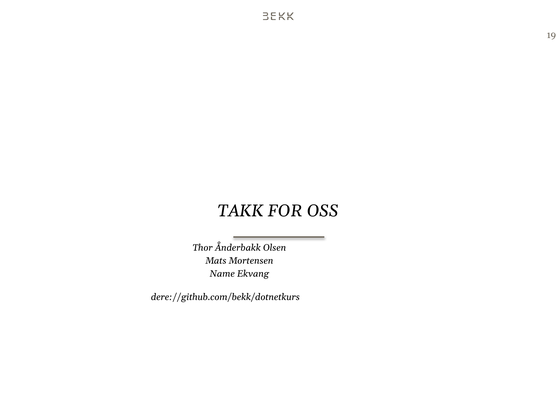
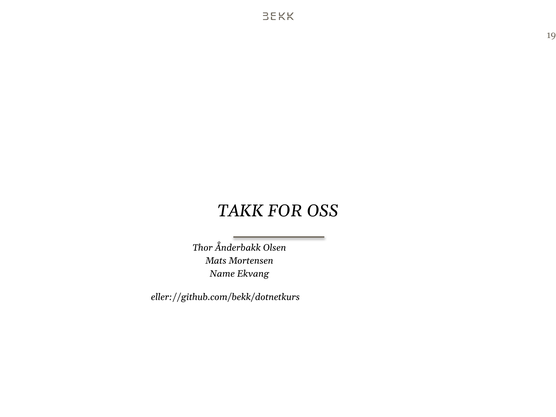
dere://github.com/bekk/dotnetkurs: dere://github.com/bekk/dotnetkurs -> eller://github.com/bekk/dotnetkurs
